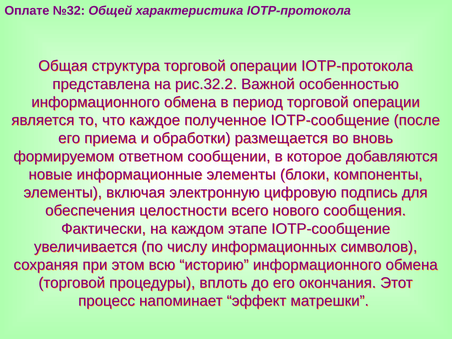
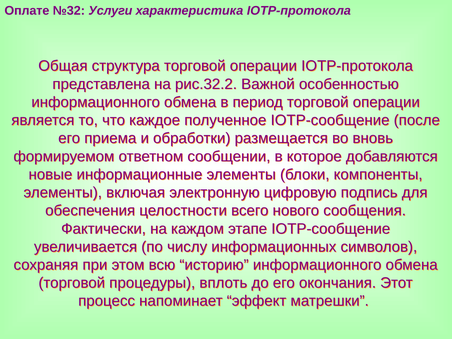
Общей: Общей -> Услуги
